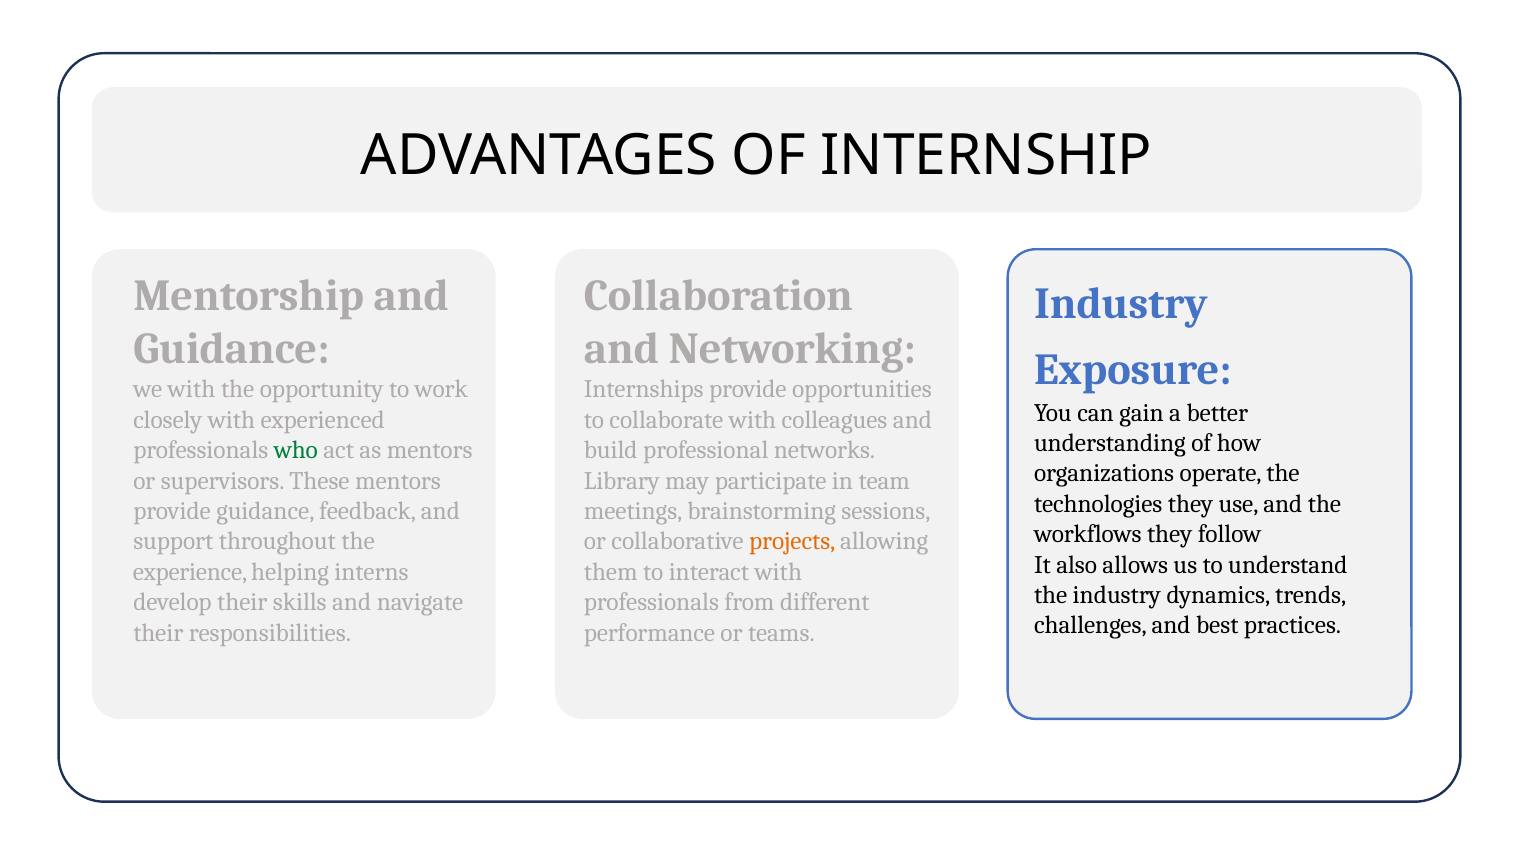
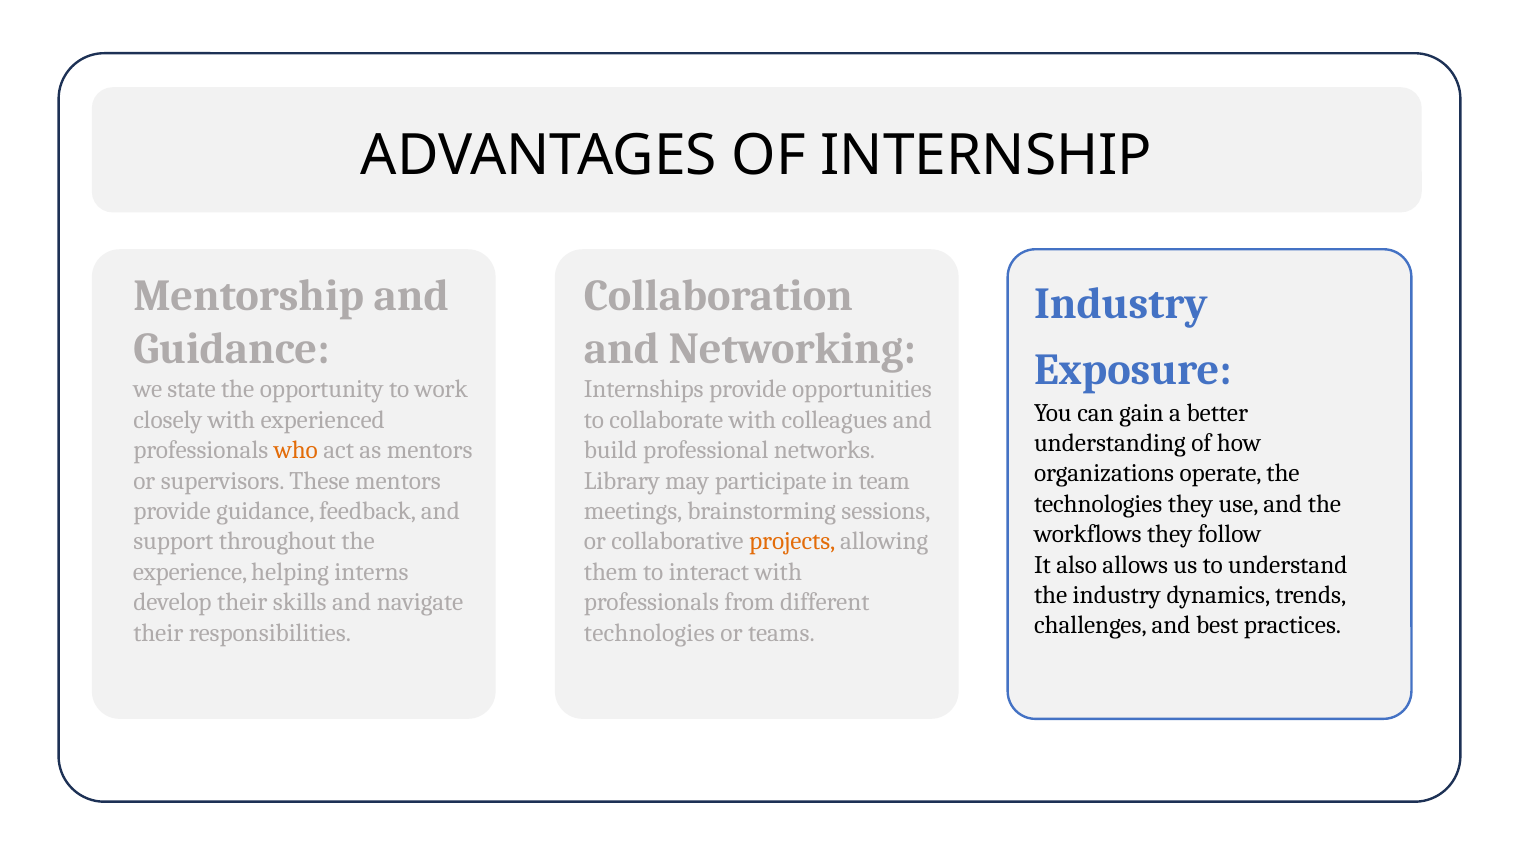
we with: with -> state
who colour: green -> orange
performance at (649, 632): performance -> technologies
